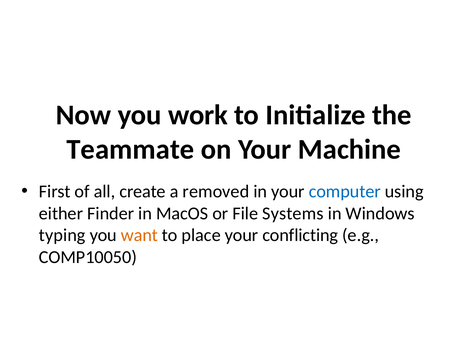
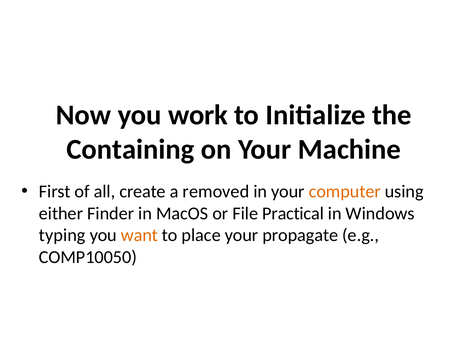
Teammate: Teammate -> Containing
computer colour: blue -> orange
Systems: Systems -> Practical
conflicting: conflicting -> propagate
